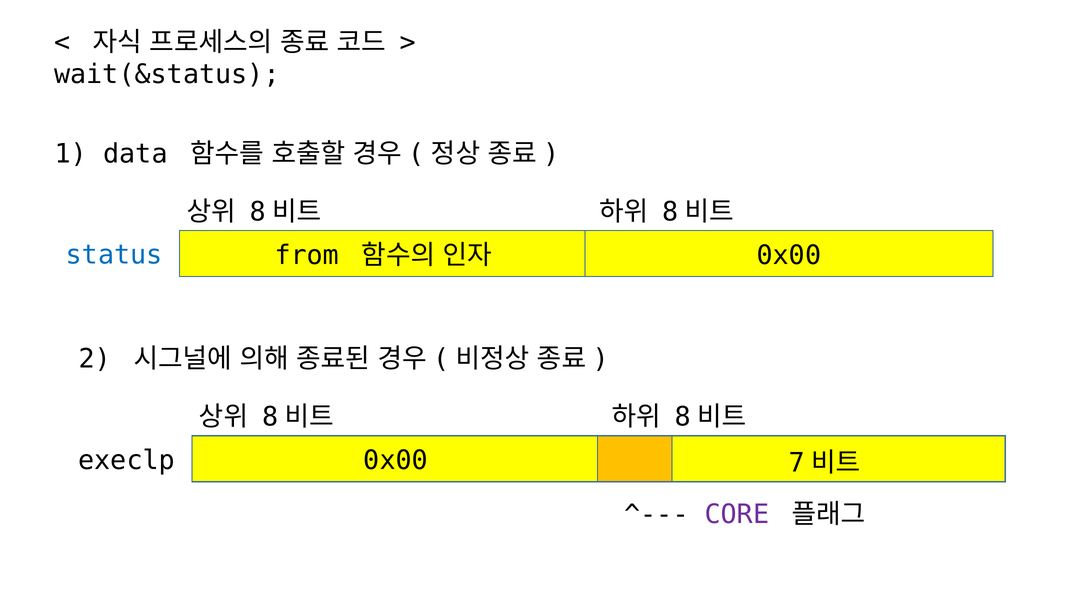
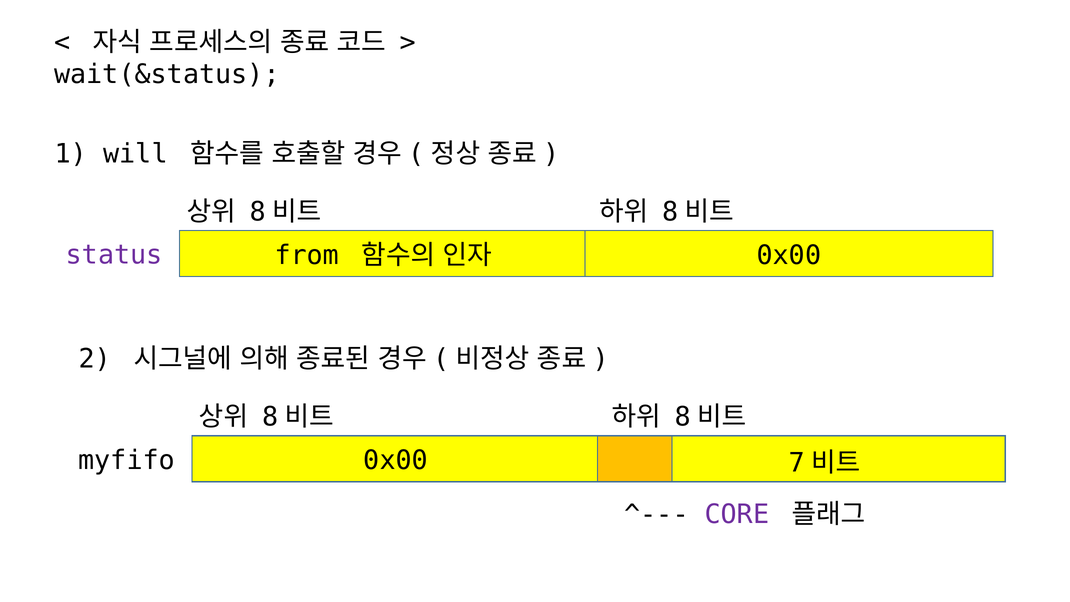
data: data -> will
status colour: blue -> purple
execlp: execlp -> myfifo
